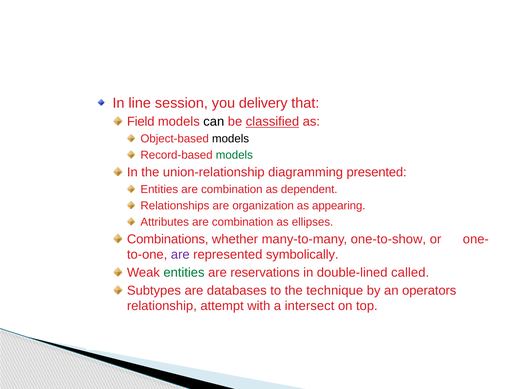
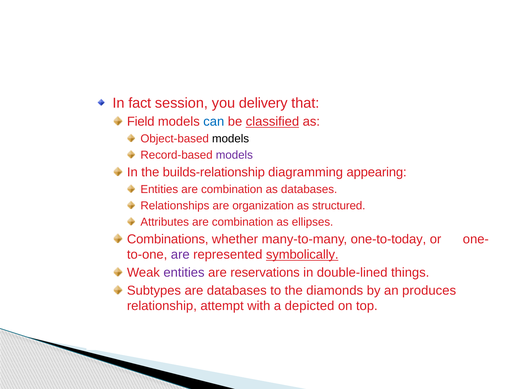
line: line -> fact
can colour: black -> blue
models at (234, 155) colour: green -> purple
union-relationship: union-relationship -> builds-relationship
presented: presented -> appearing
as dependent: dependent -> databases
appearing: appearing -> structured
one-to-show: one-to-show -> one-to-today
symbolically underline: none -> present
entities at (184, 273) colour: green -> purple
called: called -> things
technique: technique -> diamonds
operators: operators -> produces
intersect: intersect -> depicted
